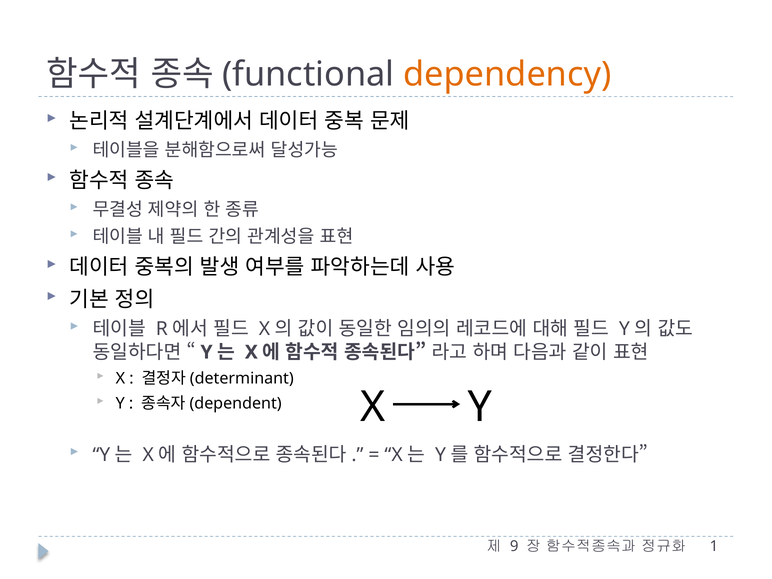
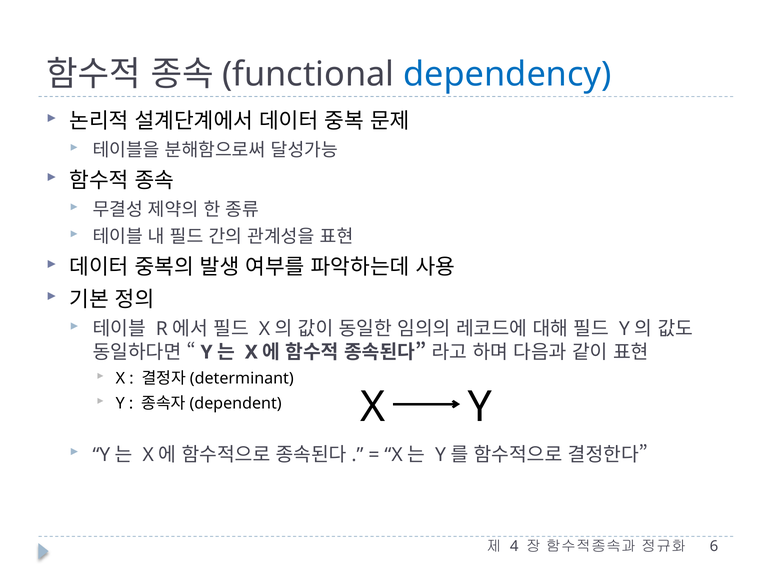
dependency colour: orange -> blue
9: 9 -> 4
1: 1 -> 6
